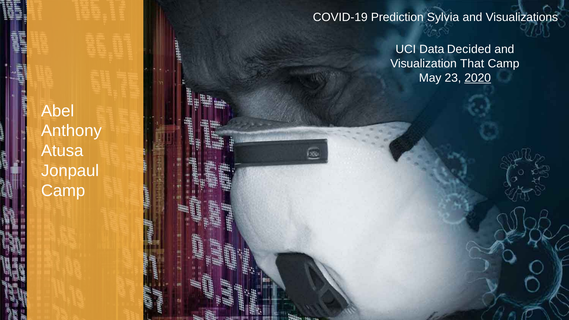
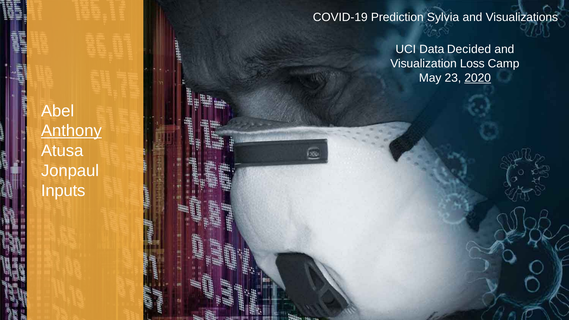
That: That -> Loss
Anthony underline: none -> present
Camp at (63, 191): Camp -> Inputs
